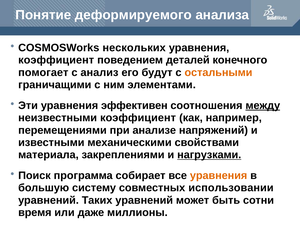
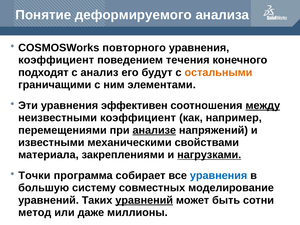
нескольких: нескольких -> повторного
деталей: деталей -> течения
помогает: помогает -> подходят
анализе underline: none -> present
Поиск: Поиск -> Точки
уравнения at (219, 176) colour: orange -> blue
использовании: использовании -> моделирование
уравнений at (144, 200) underline: none -> present
время: время -> метод
